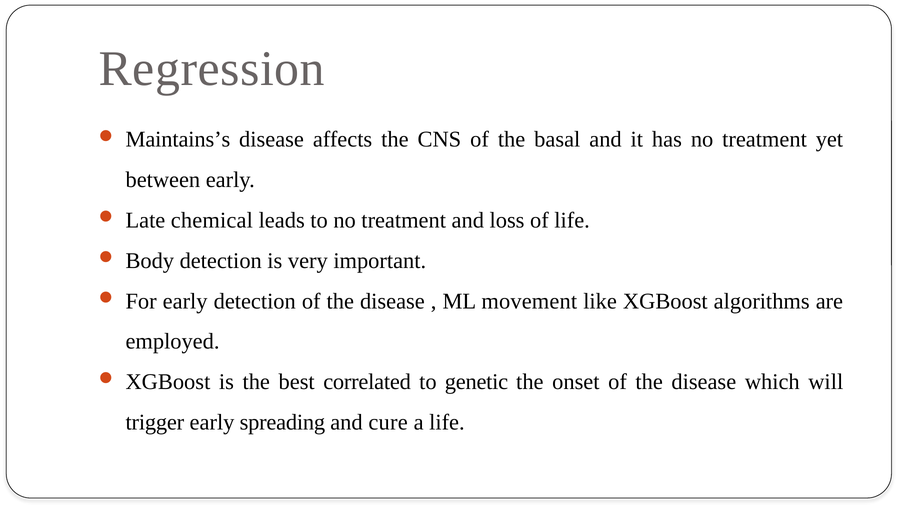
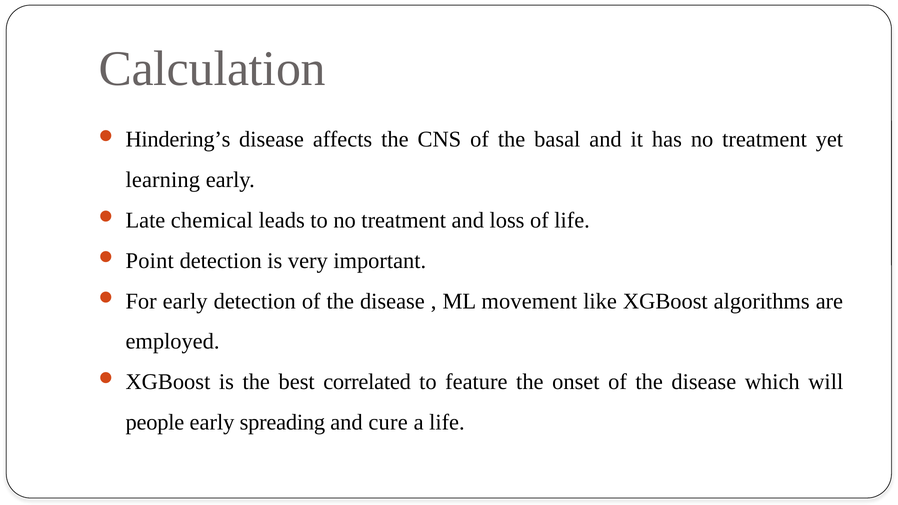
Regression: Regression -> Calculation
Maintains’s: Maintains’s -> Hindering’s
between: between -> learning
Body: Body -> Point
genetic: genetic -> feature
trigger: trigger -> people
